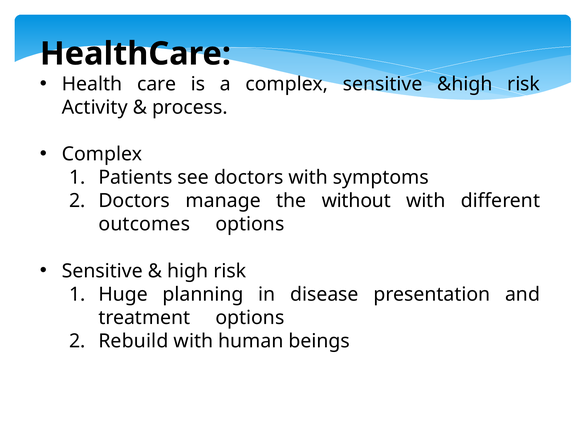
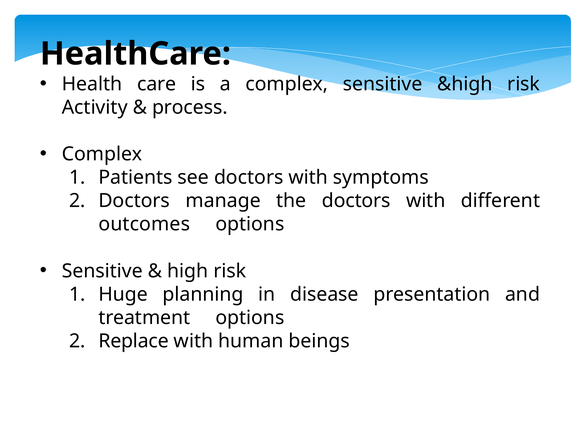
the without: without -> doctors
Rebuild: Rebuild -> Replace
